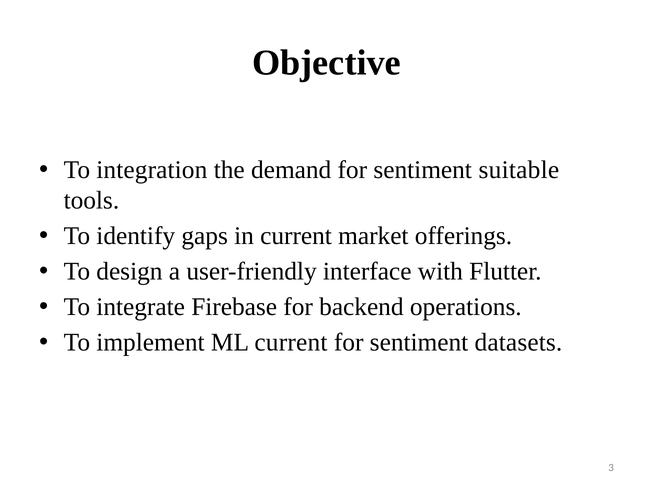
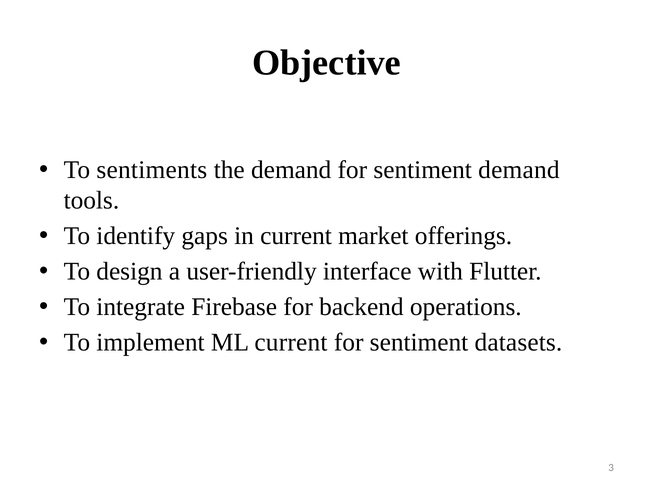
integration: integration -> sentiments
sentiment suitable: suitable -> demand
